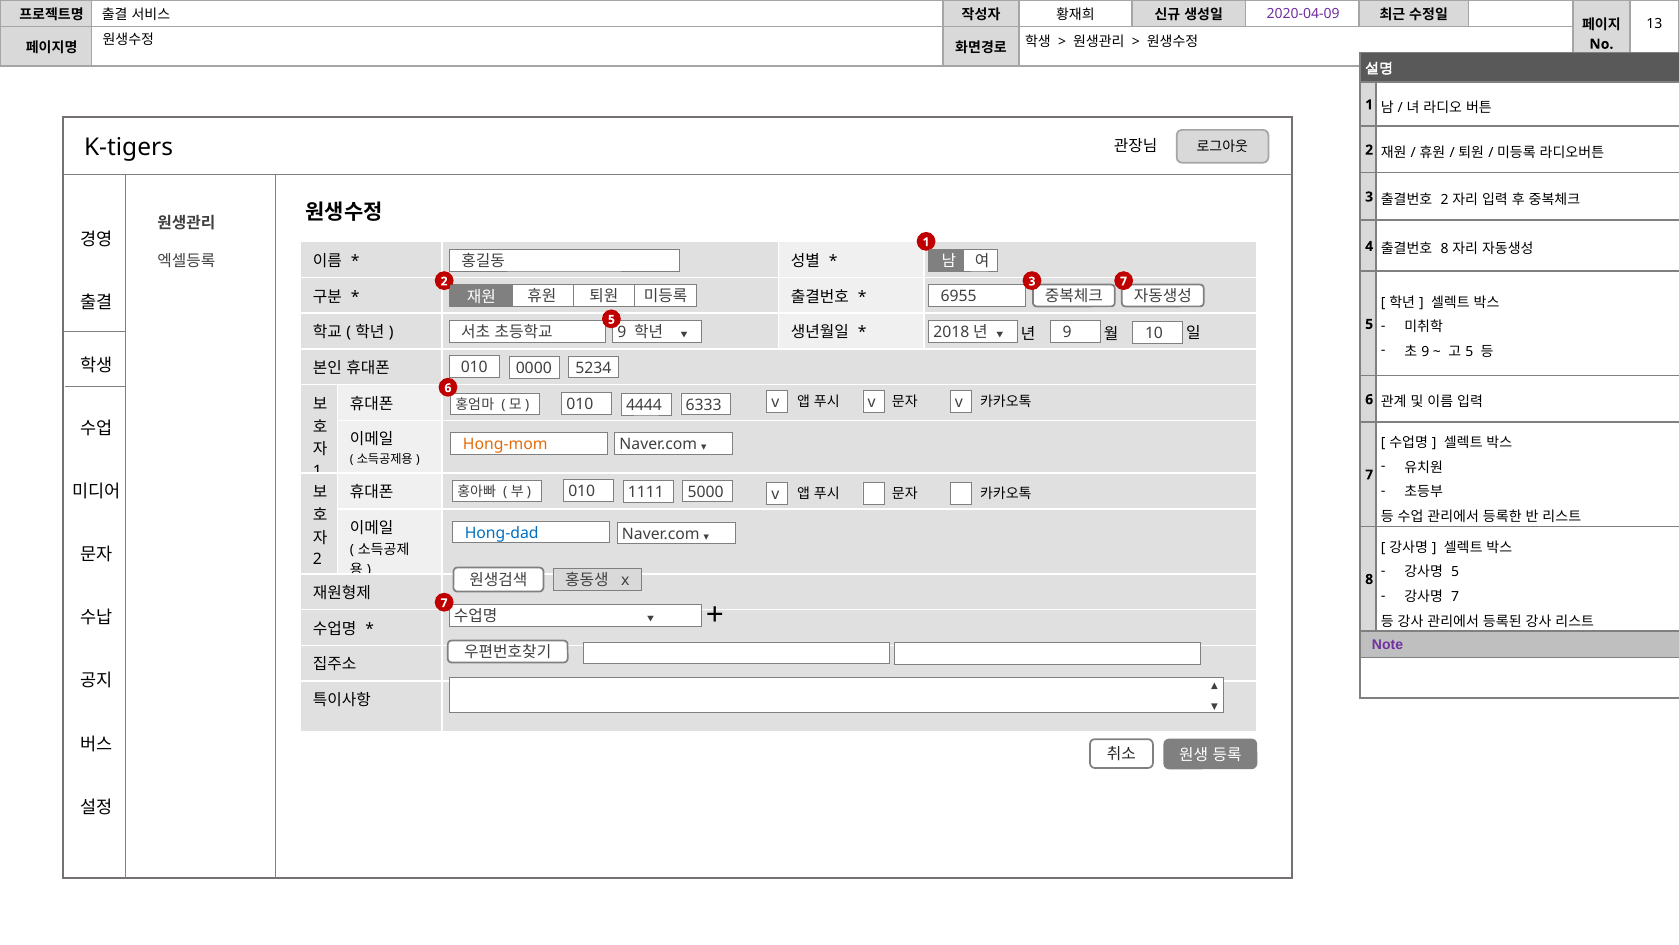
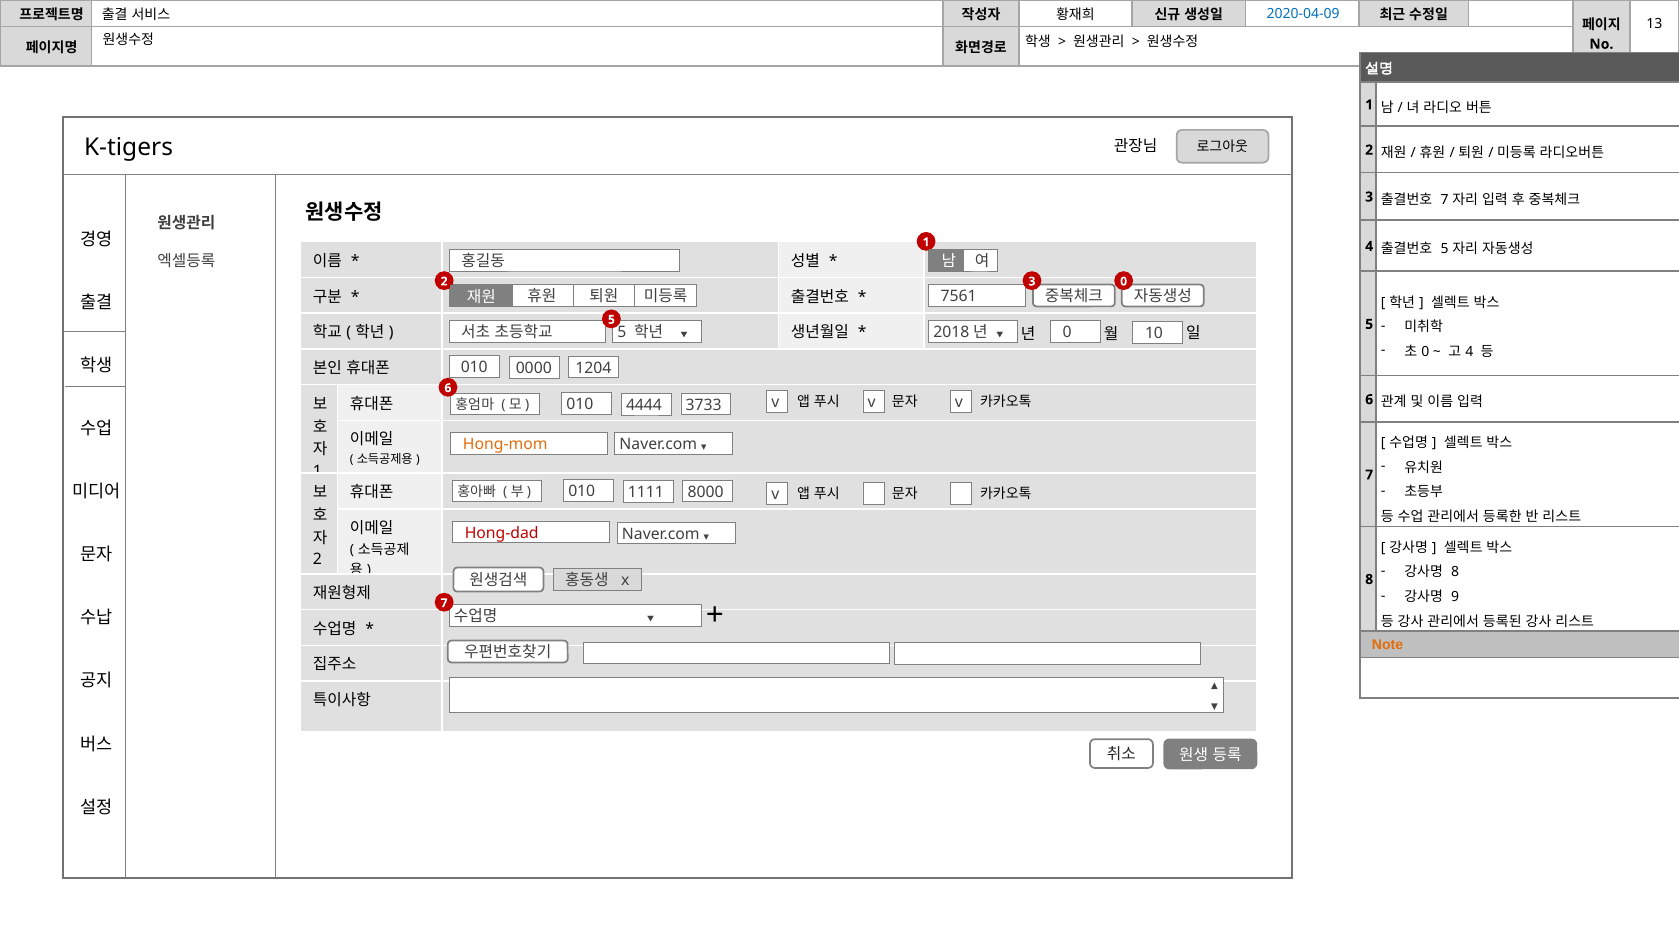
2020-04-09 colour: purple -> blue
2 at (1445, 199): 2 -> 7
8 at (1445, 249): 8 -> 5
3 7: 7 -> 0
6955: 6955 -> 7561
9 at (622, 332): 9 -> 5
9 at (1067, 332): 9 -> 0
9 at (1425, 351): 9 -> 0
5 at (1469, 351): 5 -> 4
5234: 5234 -> 1204
6333: 6333 -> 3733
5000: 5000 -> 8000
Hong-dad colour: blue -> red
5 at (1455, 572): 5 -> 8
7 at (1455, 597): 7 -> 9
Note colour: purple -> orange
